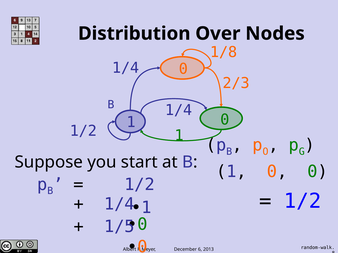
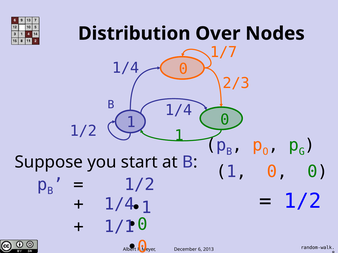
1/8: 1/8 -> 1/7
1/5: 1/5 -> 1/1
